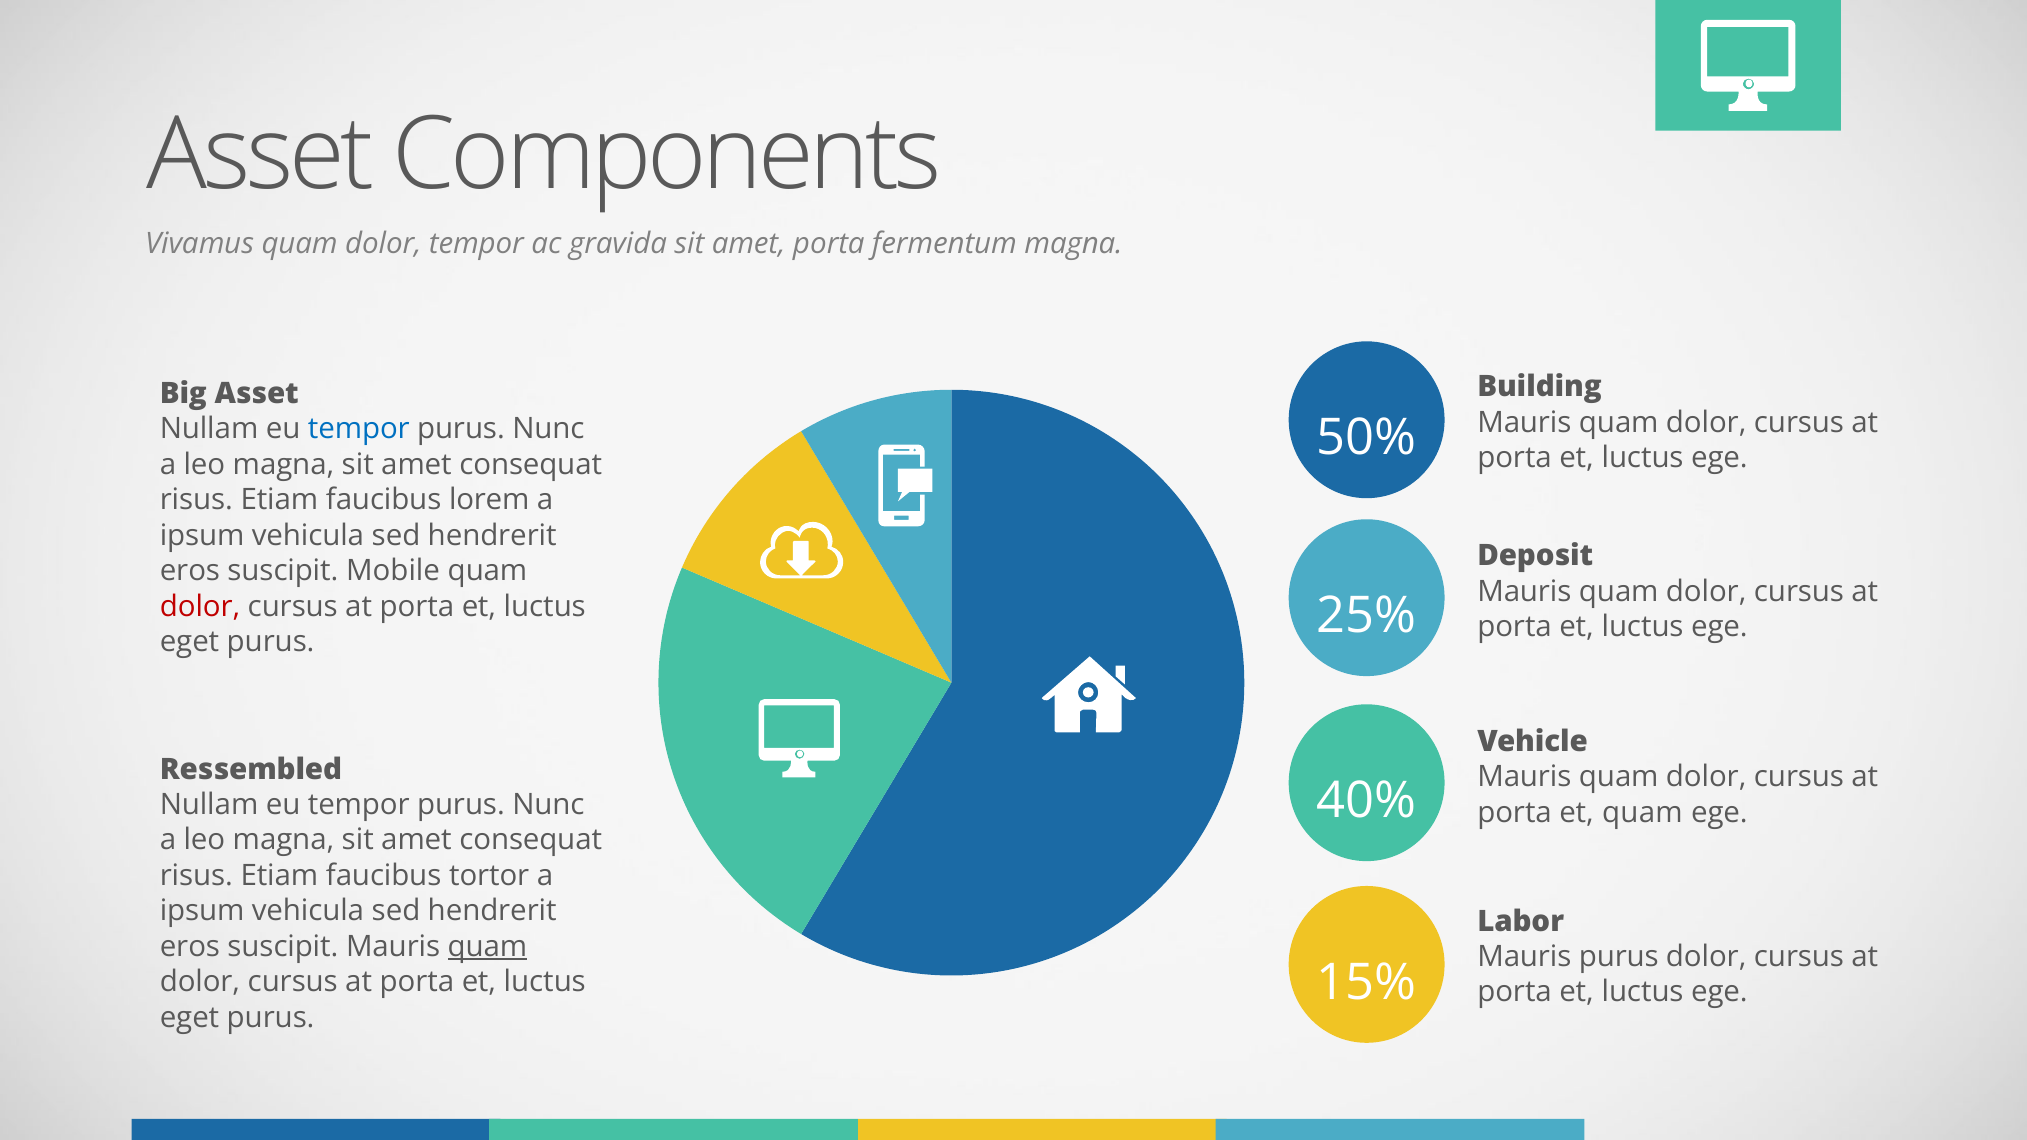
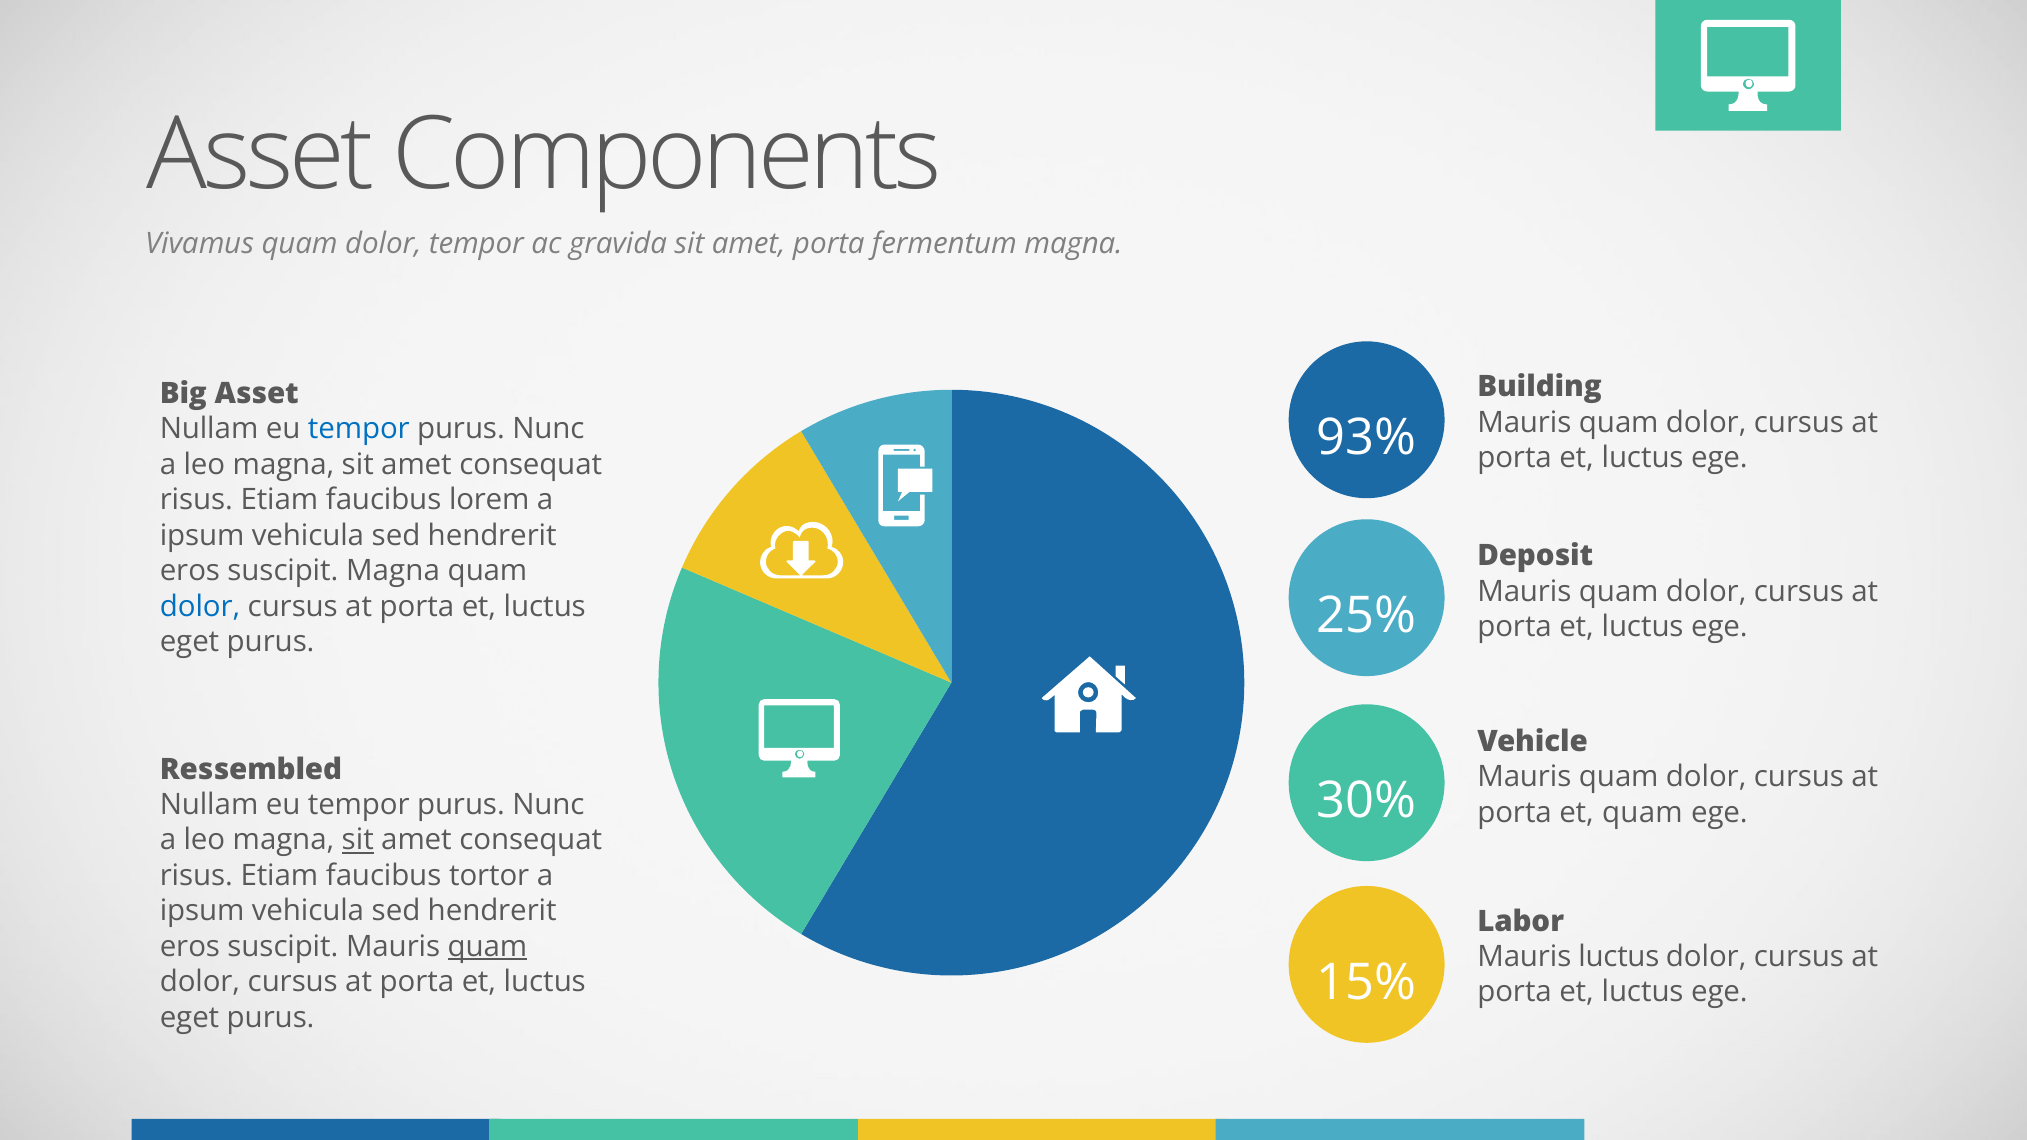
50%: 50% -> 93%
suscipit Mobile: Mobile -> Magna
dolor at (200, 606) colour: red -> blue
40%: 40% -> 30%
sit at (358, 840) underline: none -> present
Mauris purus: purus -> luctus
